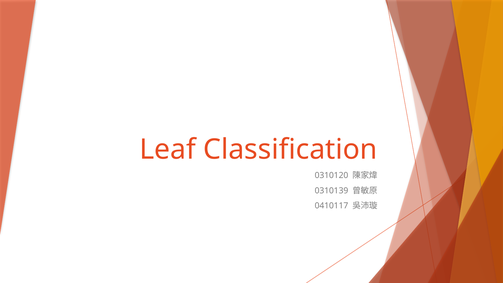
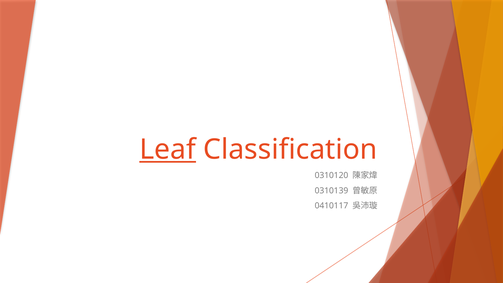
Leaf underline: none -> present
